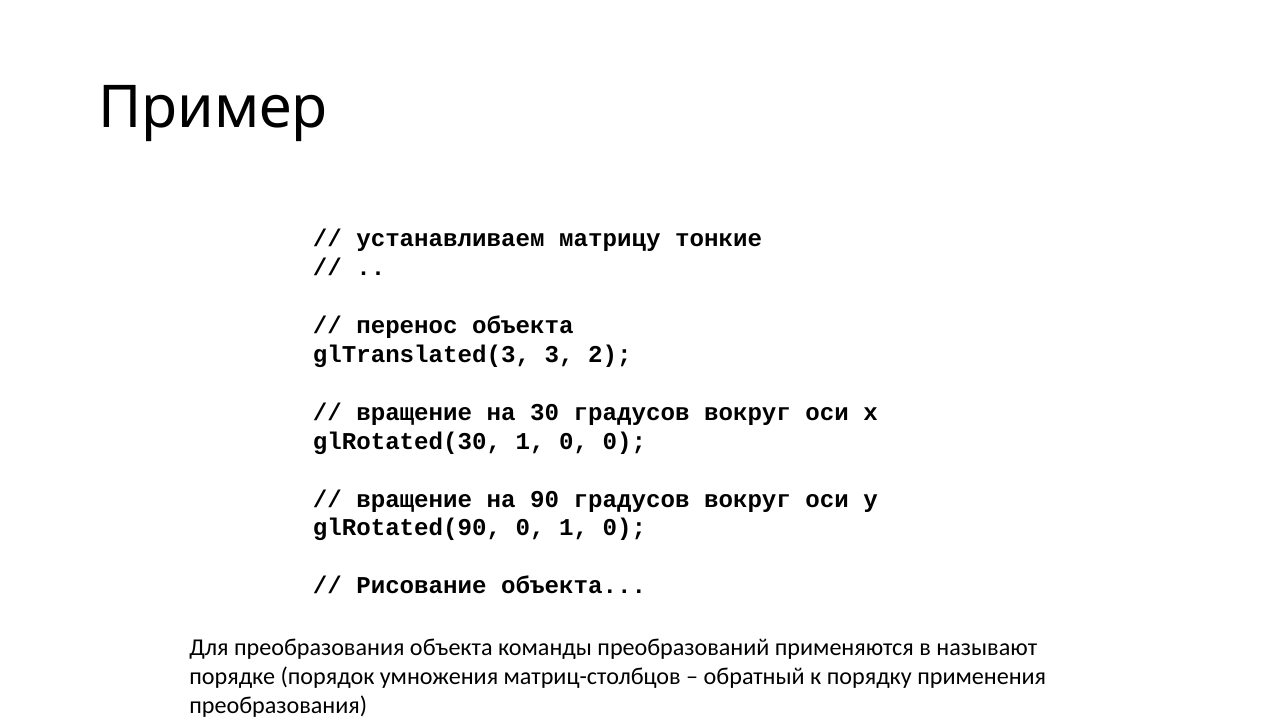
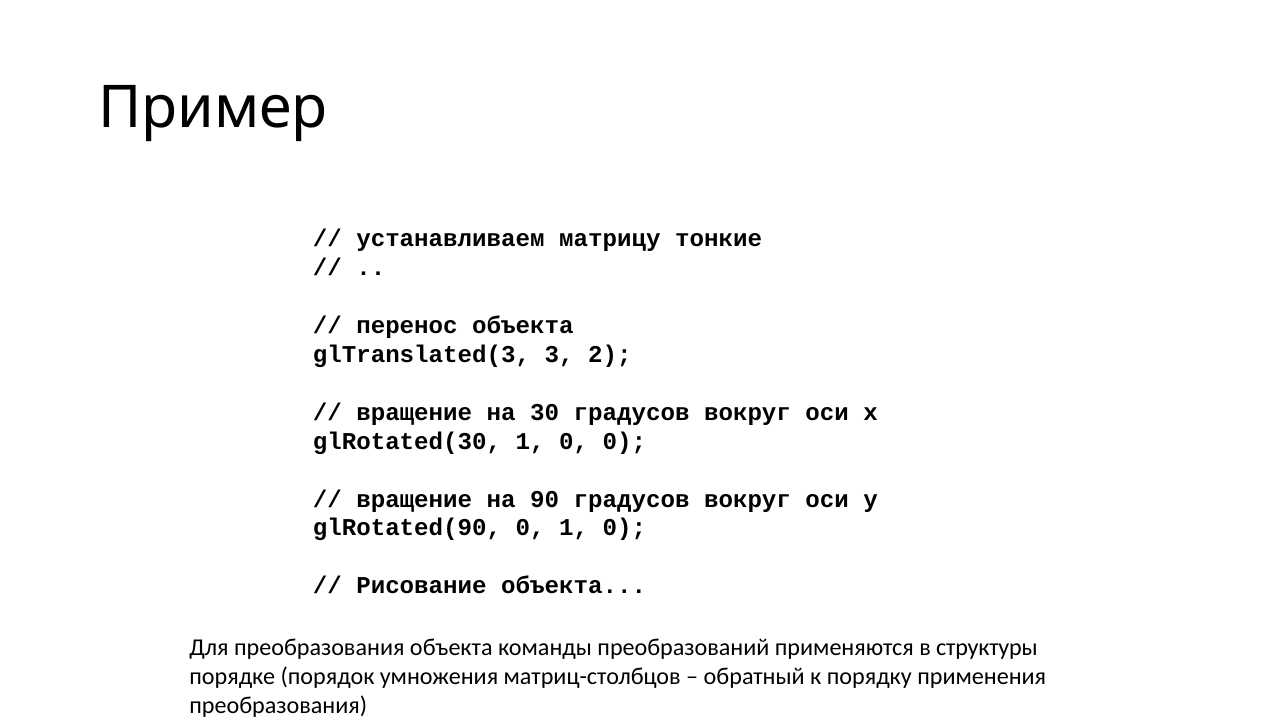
называют: называют -> структуры
